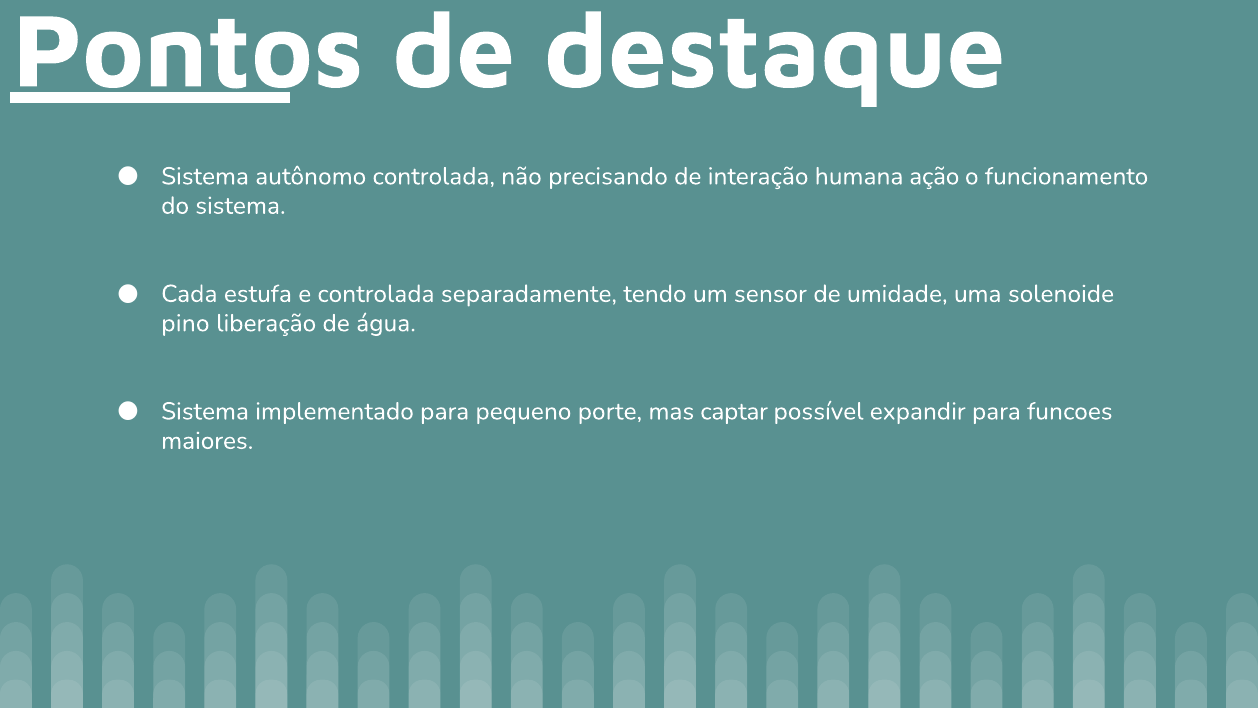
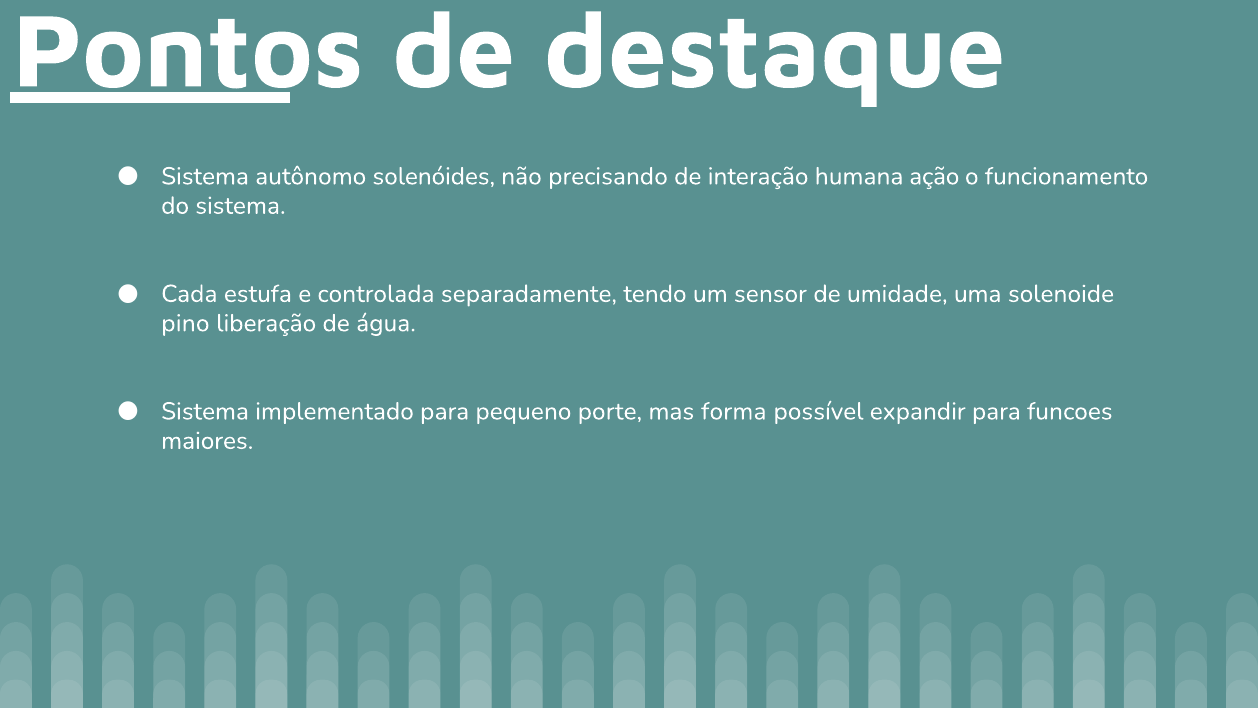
autônomo controlada: controlada -> solenóides
captar: captar -> forma
